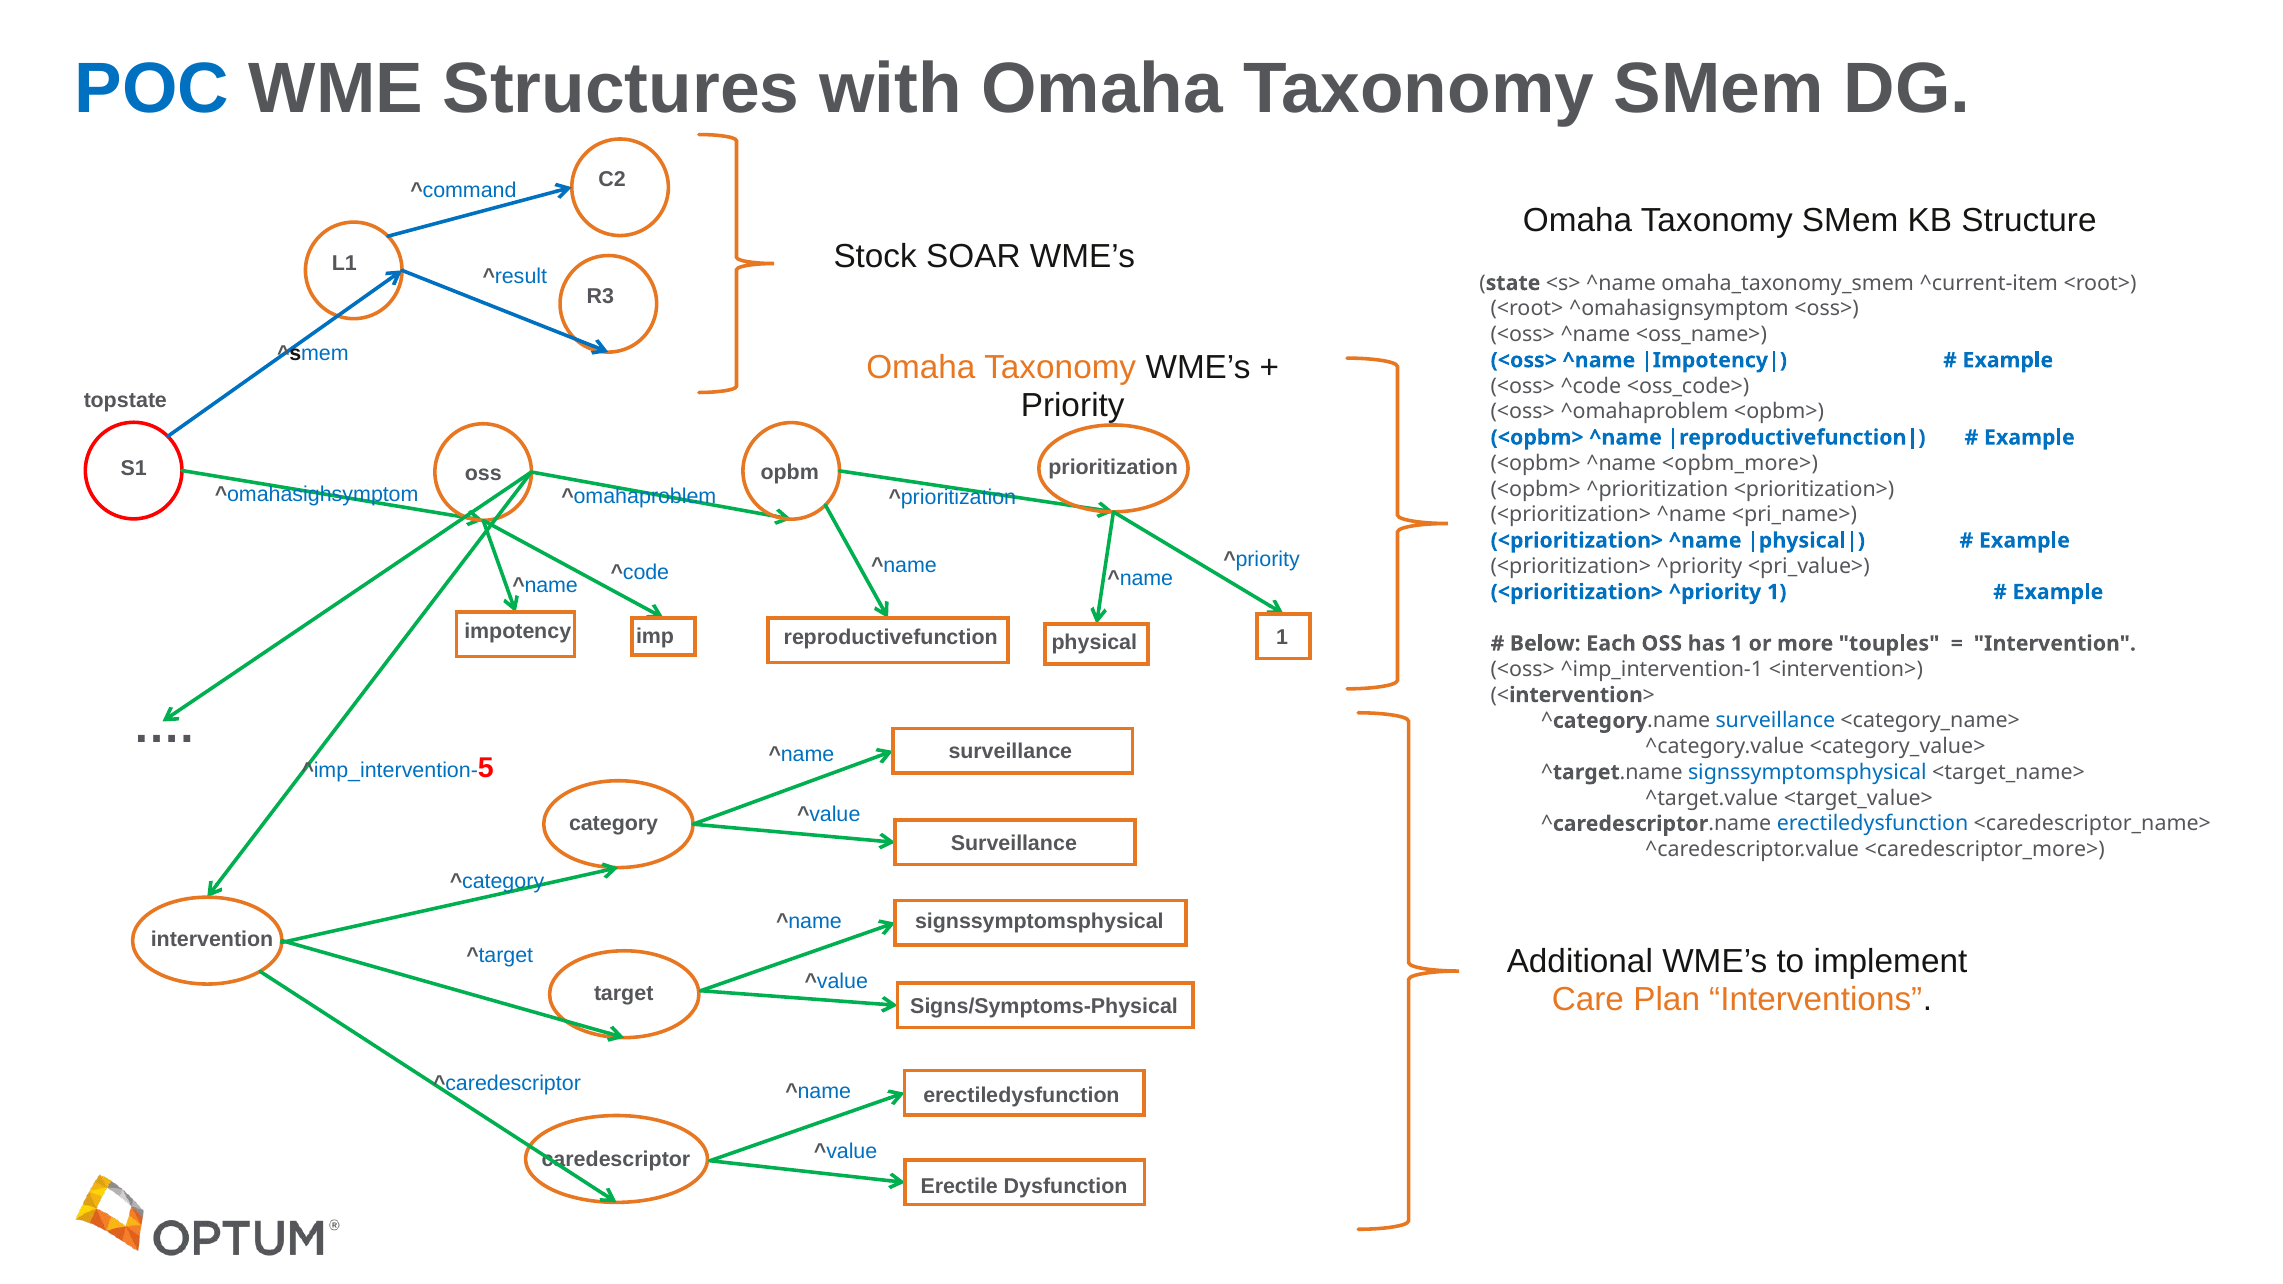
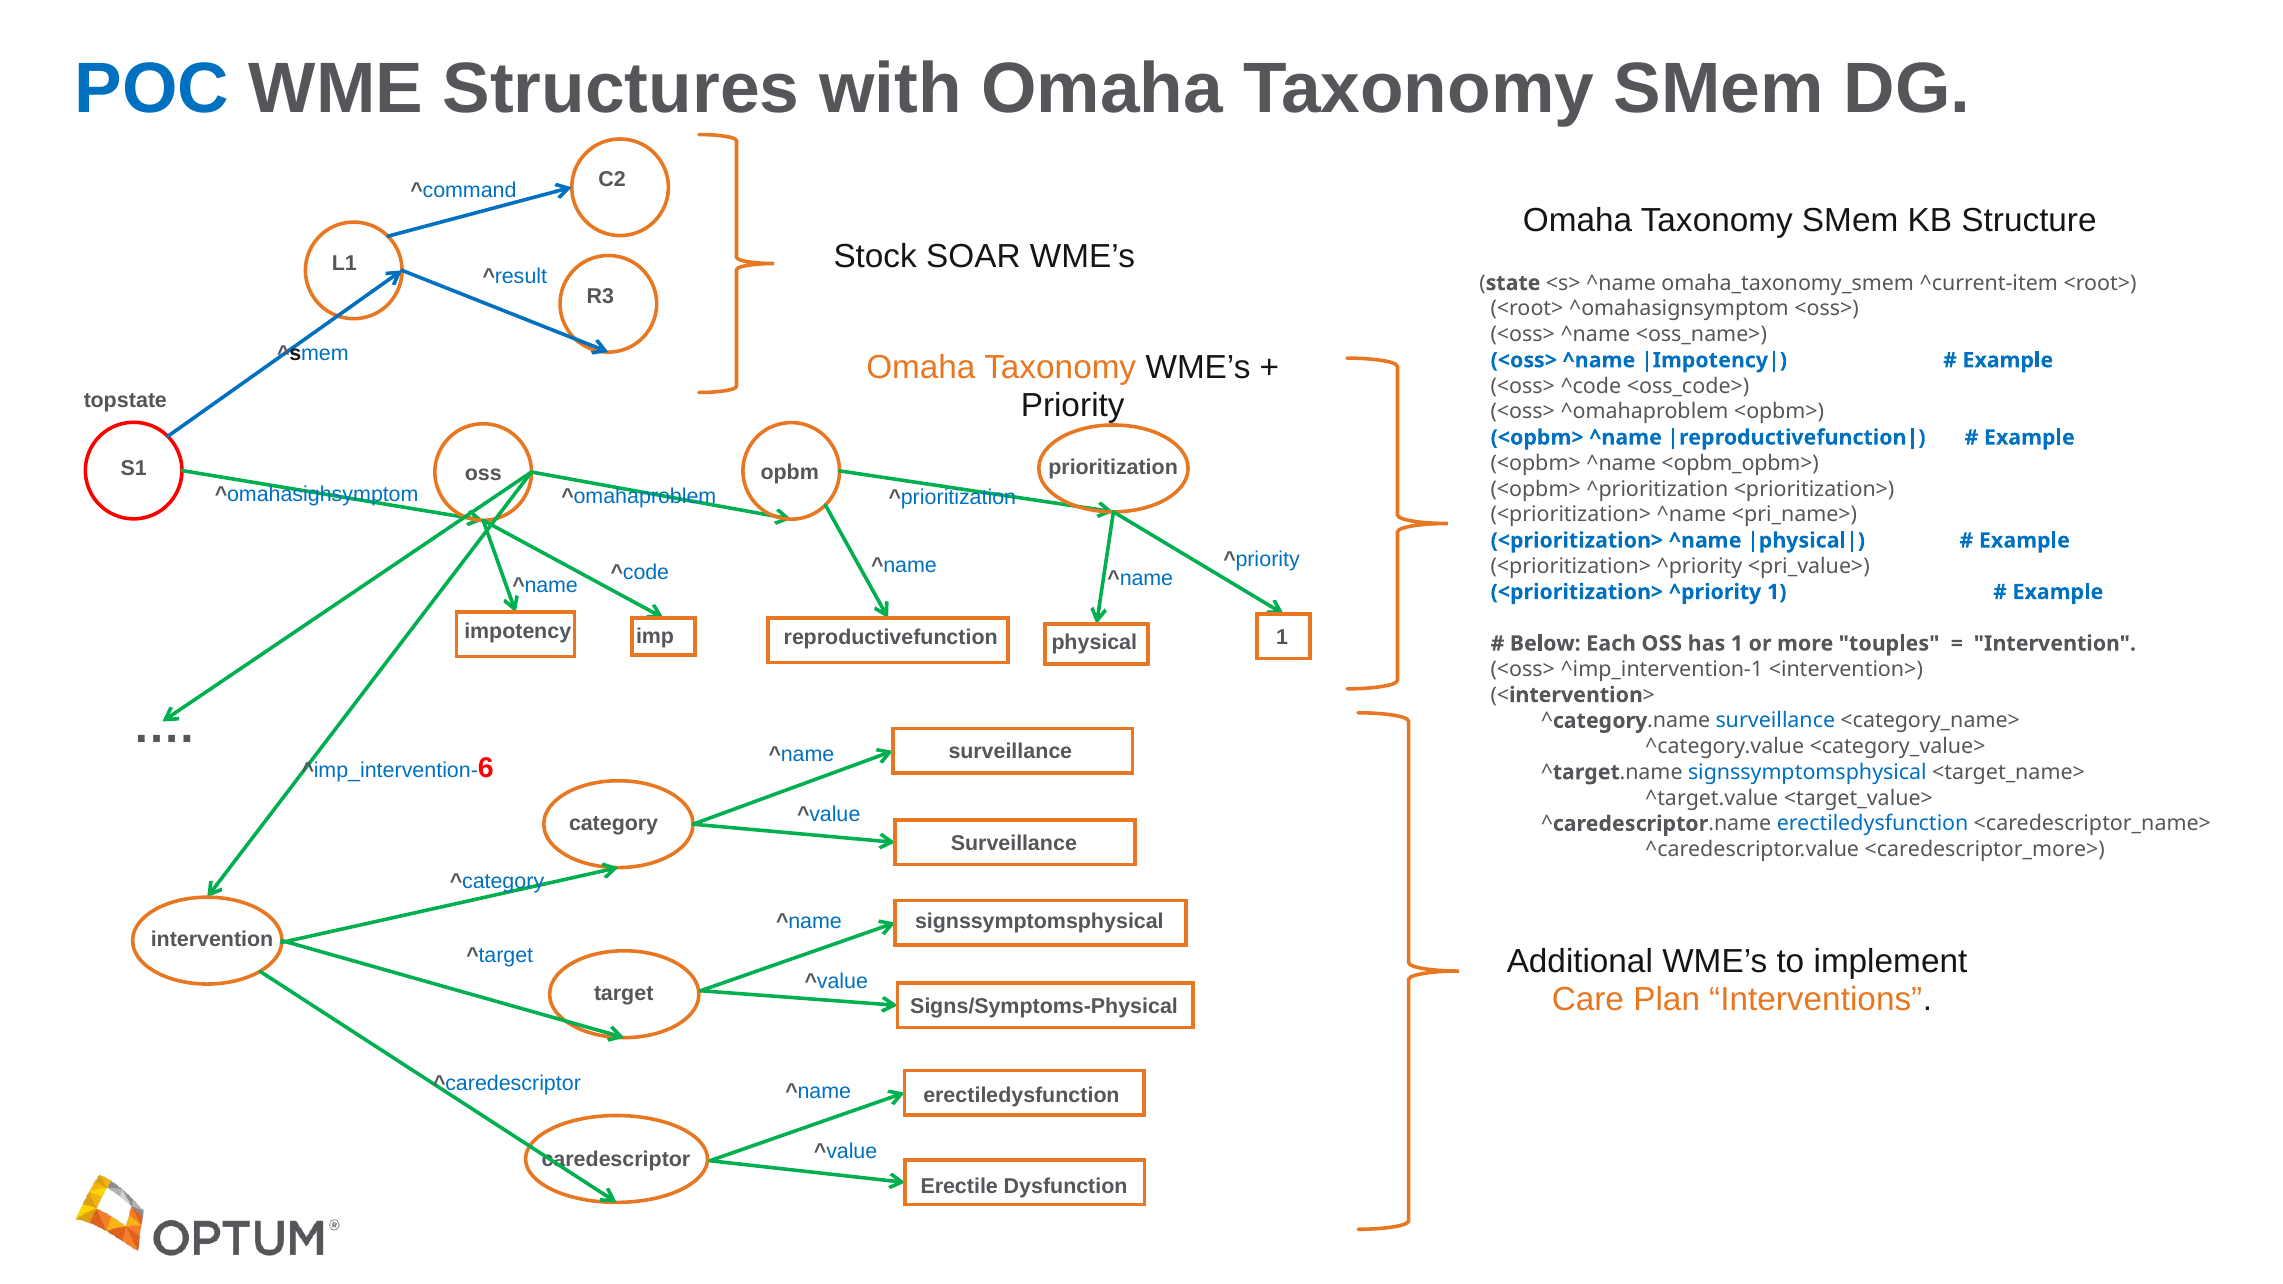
<opbm_more>: <opbm_more> -> <opbm_opbm>
5: 5 -> 6
